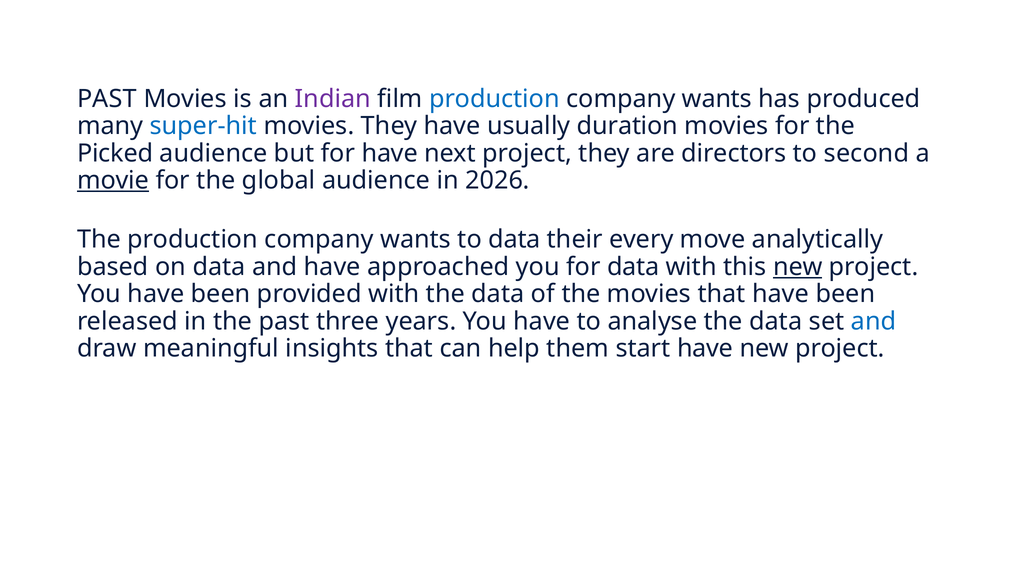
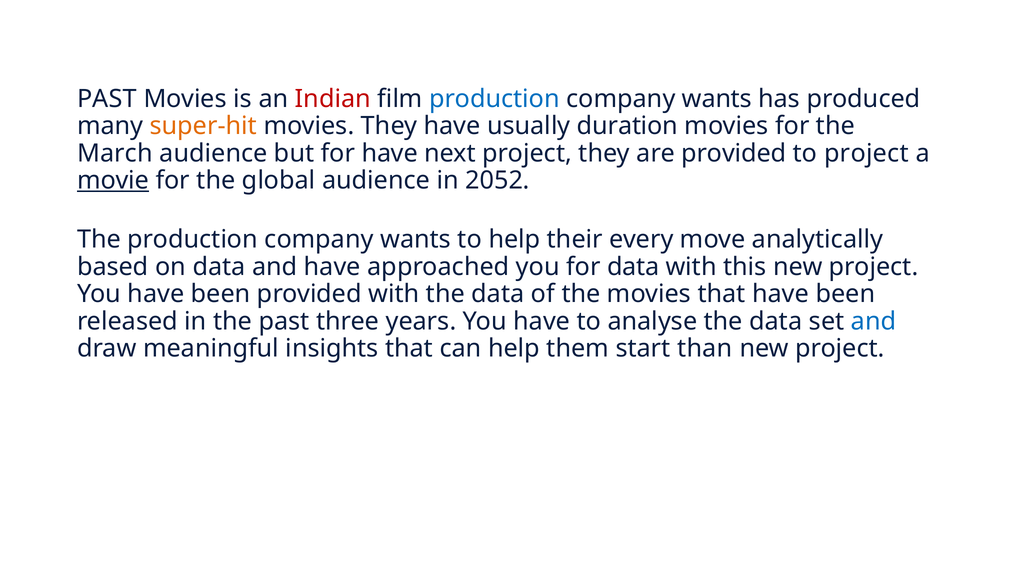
Indian colour: purple -> red
super-hit colour: blue -> orange
Picked: Picked -> March
are directors: directors -> provided
to second: second -> project
2026: 2026 -> 2052
to data: data -> help
new at (798, 267) underline: present -> none
start have: have -> than
